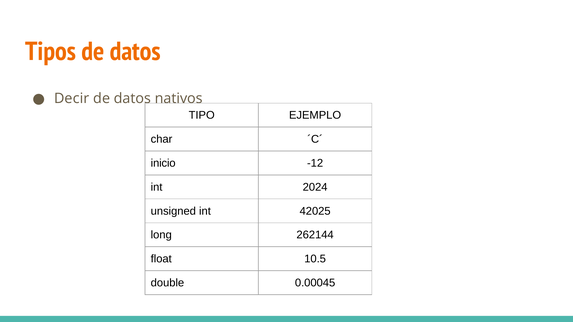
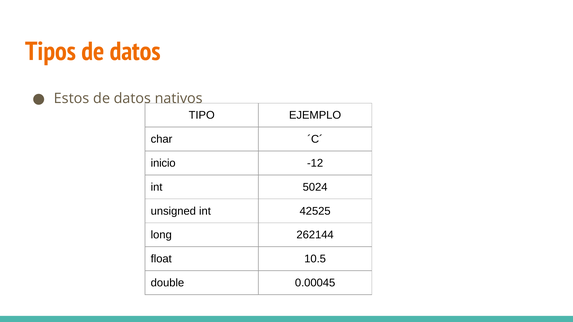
Decir: Decir -> Estos
2024: 2024 -> 5024
42025: 42025 -> 42525
